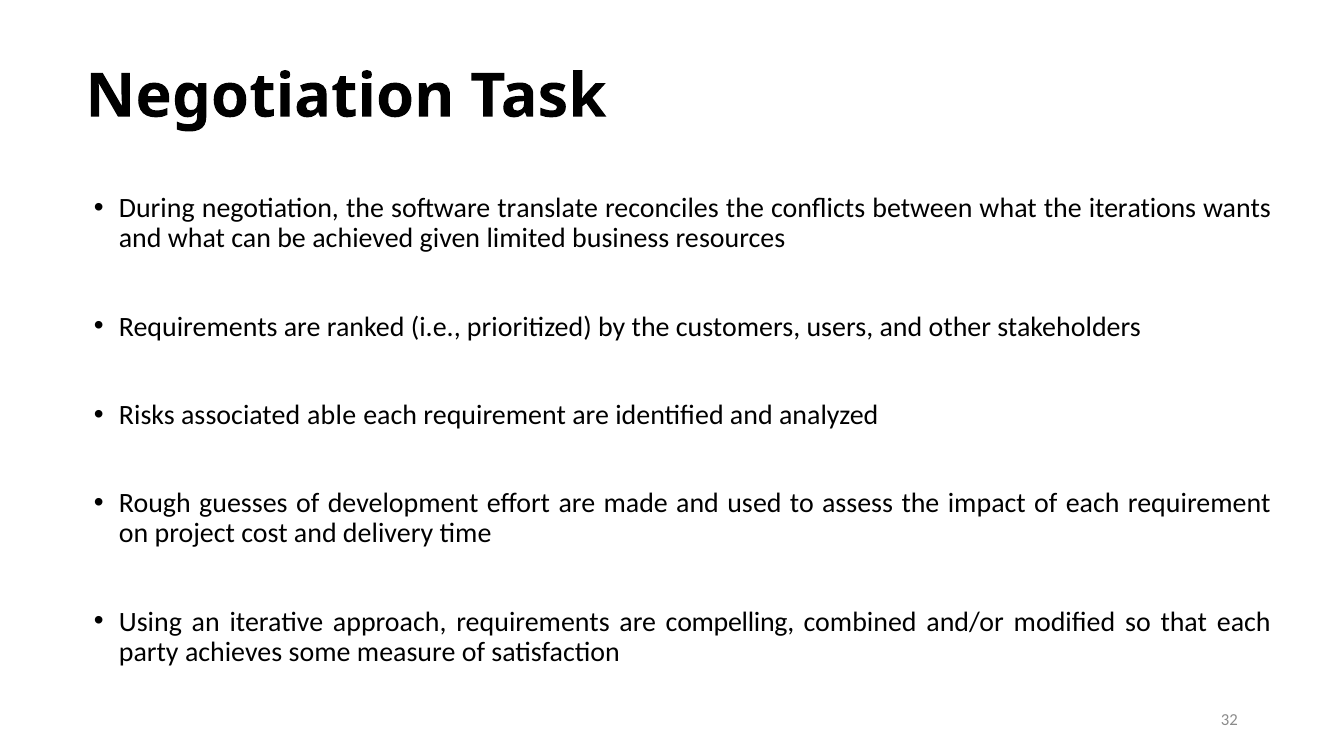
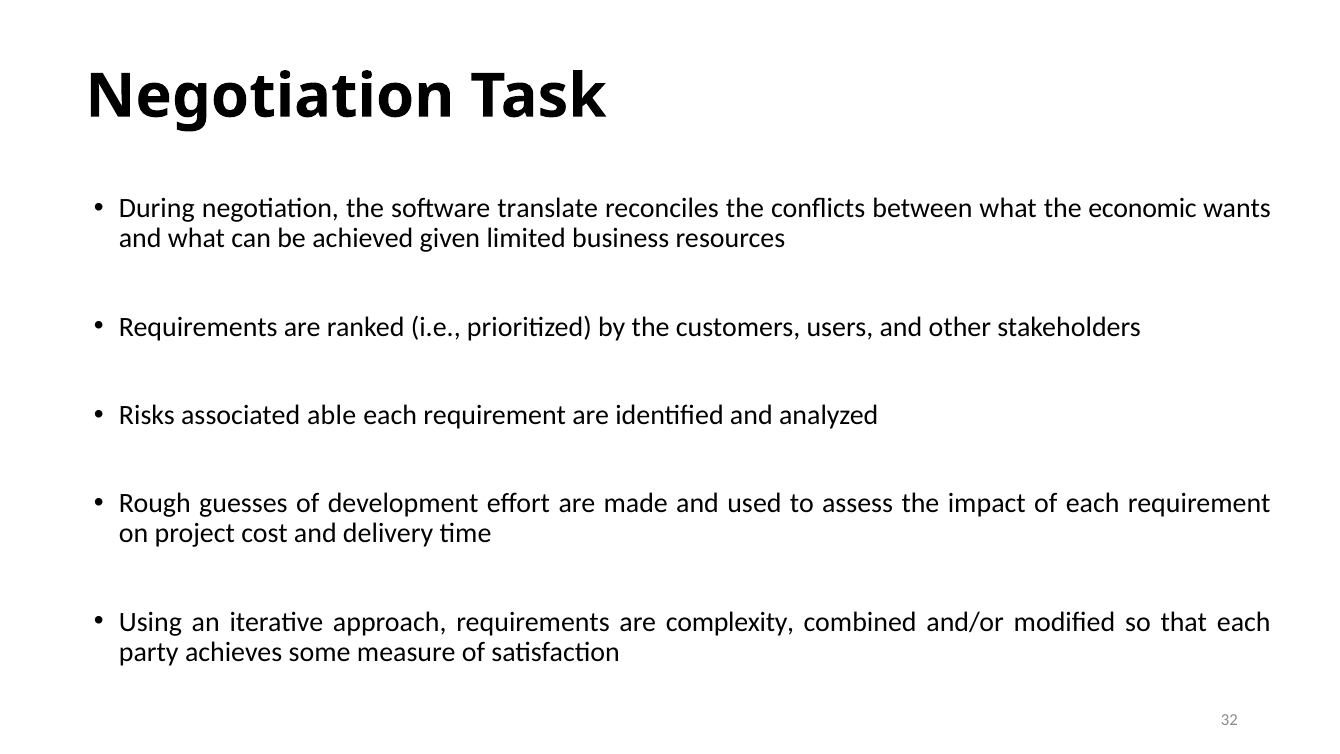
iterations: iterations -> economic
compelling: compelling -> complexity
